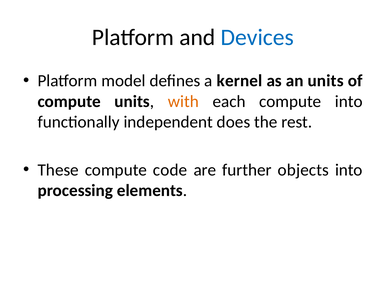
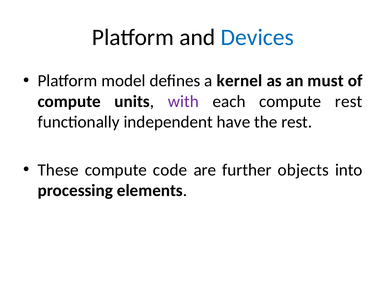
an units: units -> must
with colour: orange -> purple
compute into: into -> rest
does: does -> have
